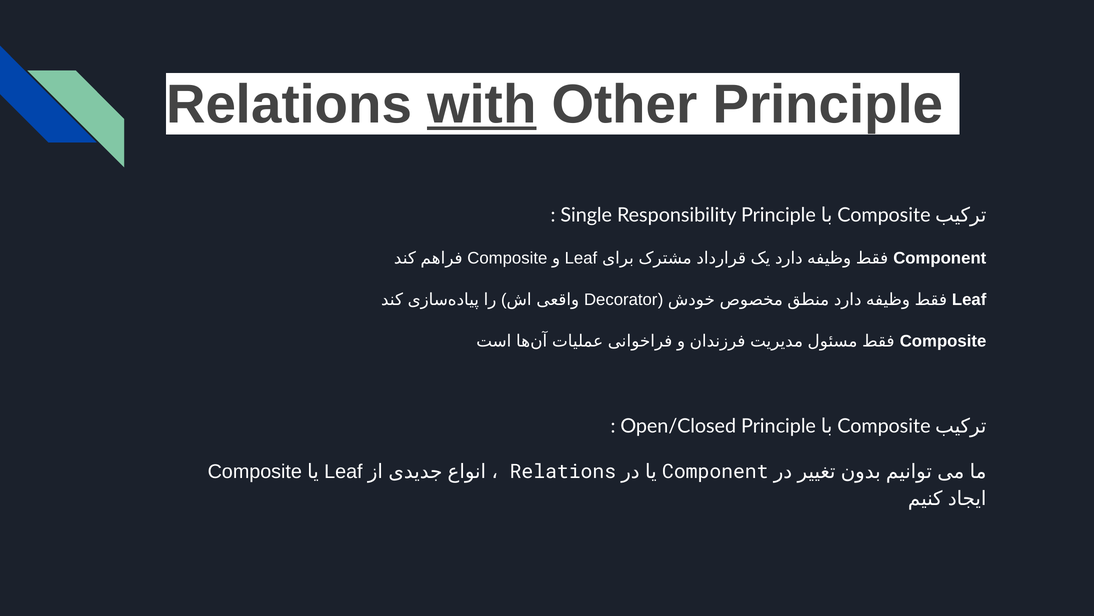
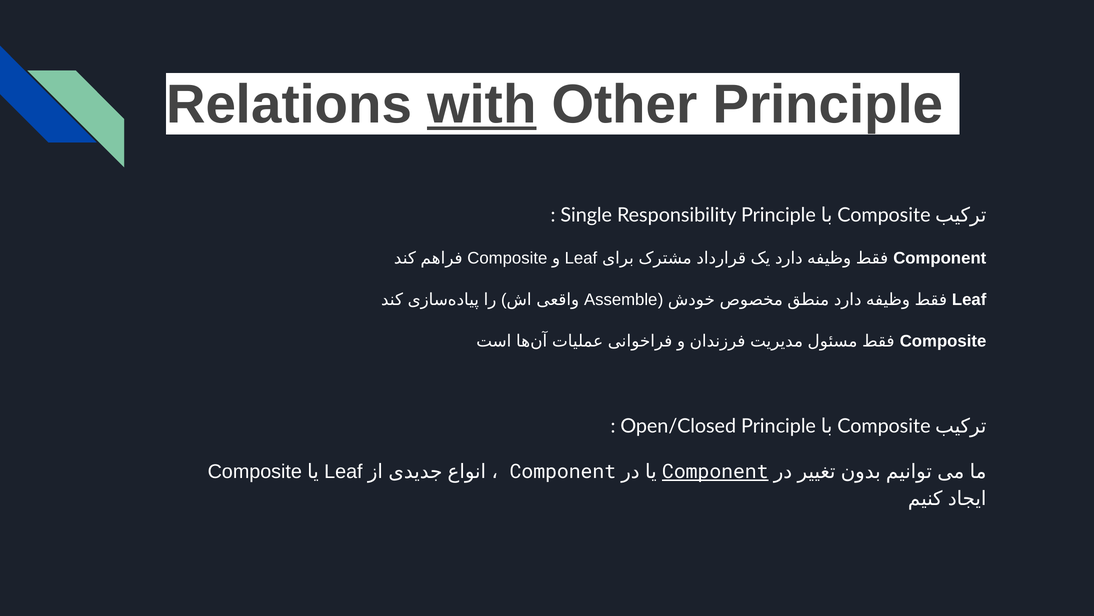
Decorator: Decorator -> Assemble
Relations at (563, 471): Relations -> Component
Component at (715, 471) underline: none -> present
